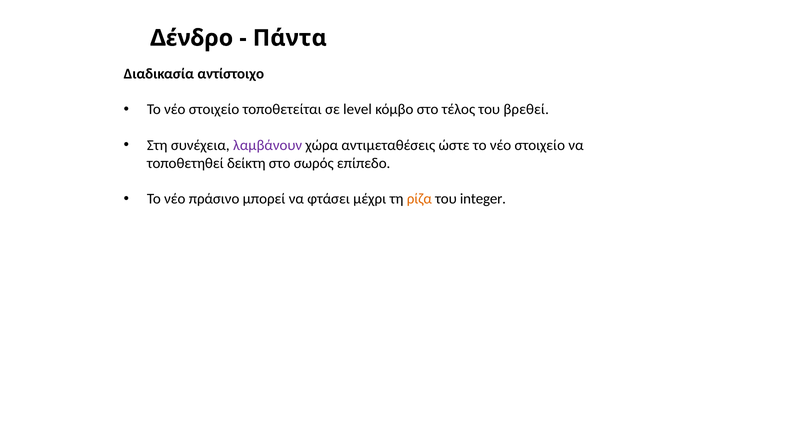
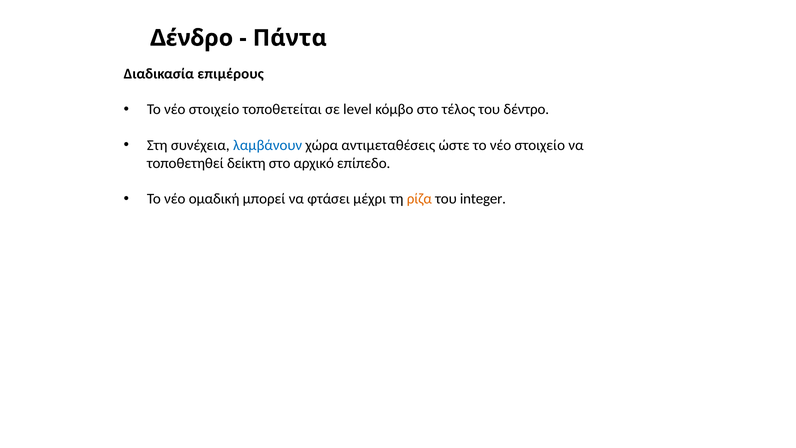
αντίστοιχο: αντίστοιχο -> επιμέρους
βρεθεί: βρεθεί -> δέντρο
λαμβάνουν colour: purple -> blue
σωρός: σωρός -> αρχικό
πράσινο: πράσινο -> ομαδική
